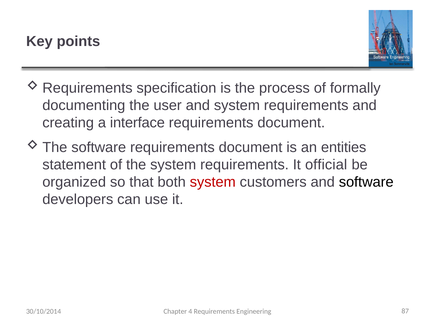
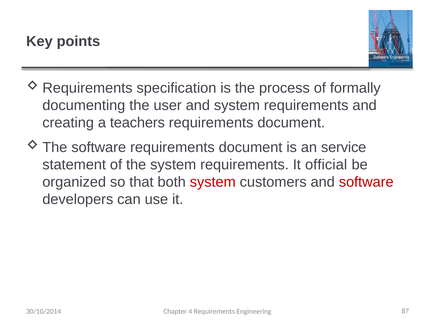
interface: interface -> teachers
entities: entities -> service
software at (366, 182) colour: black -> red
